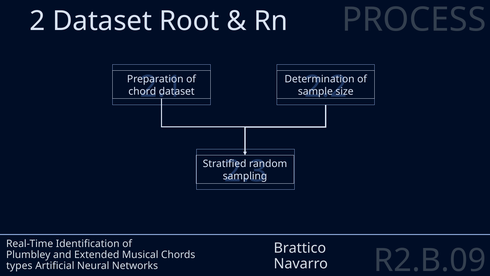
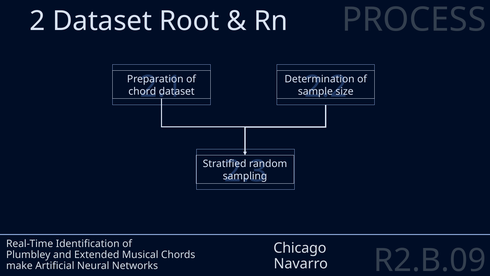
Brattico: Brattico -> Chicago
types: types -> make
